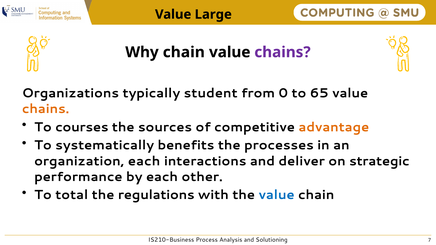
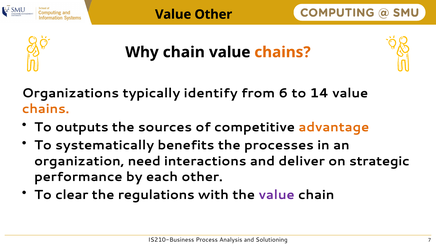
Value Large: Large -> Other
chains at (282, 52) colour: purple -> orange
student: student -> identify
0: 0 -> 6
65: 65 -> 14
courses: courses -> outputs
organization each: each -> need
total: total -> clear
value at (277, 195) colour: blue -> purple
